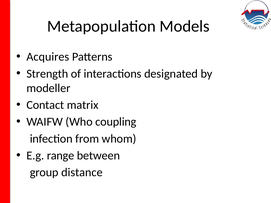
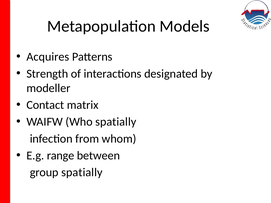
Who coupling: coupling -> spatially
group distance: distance -> spatially
